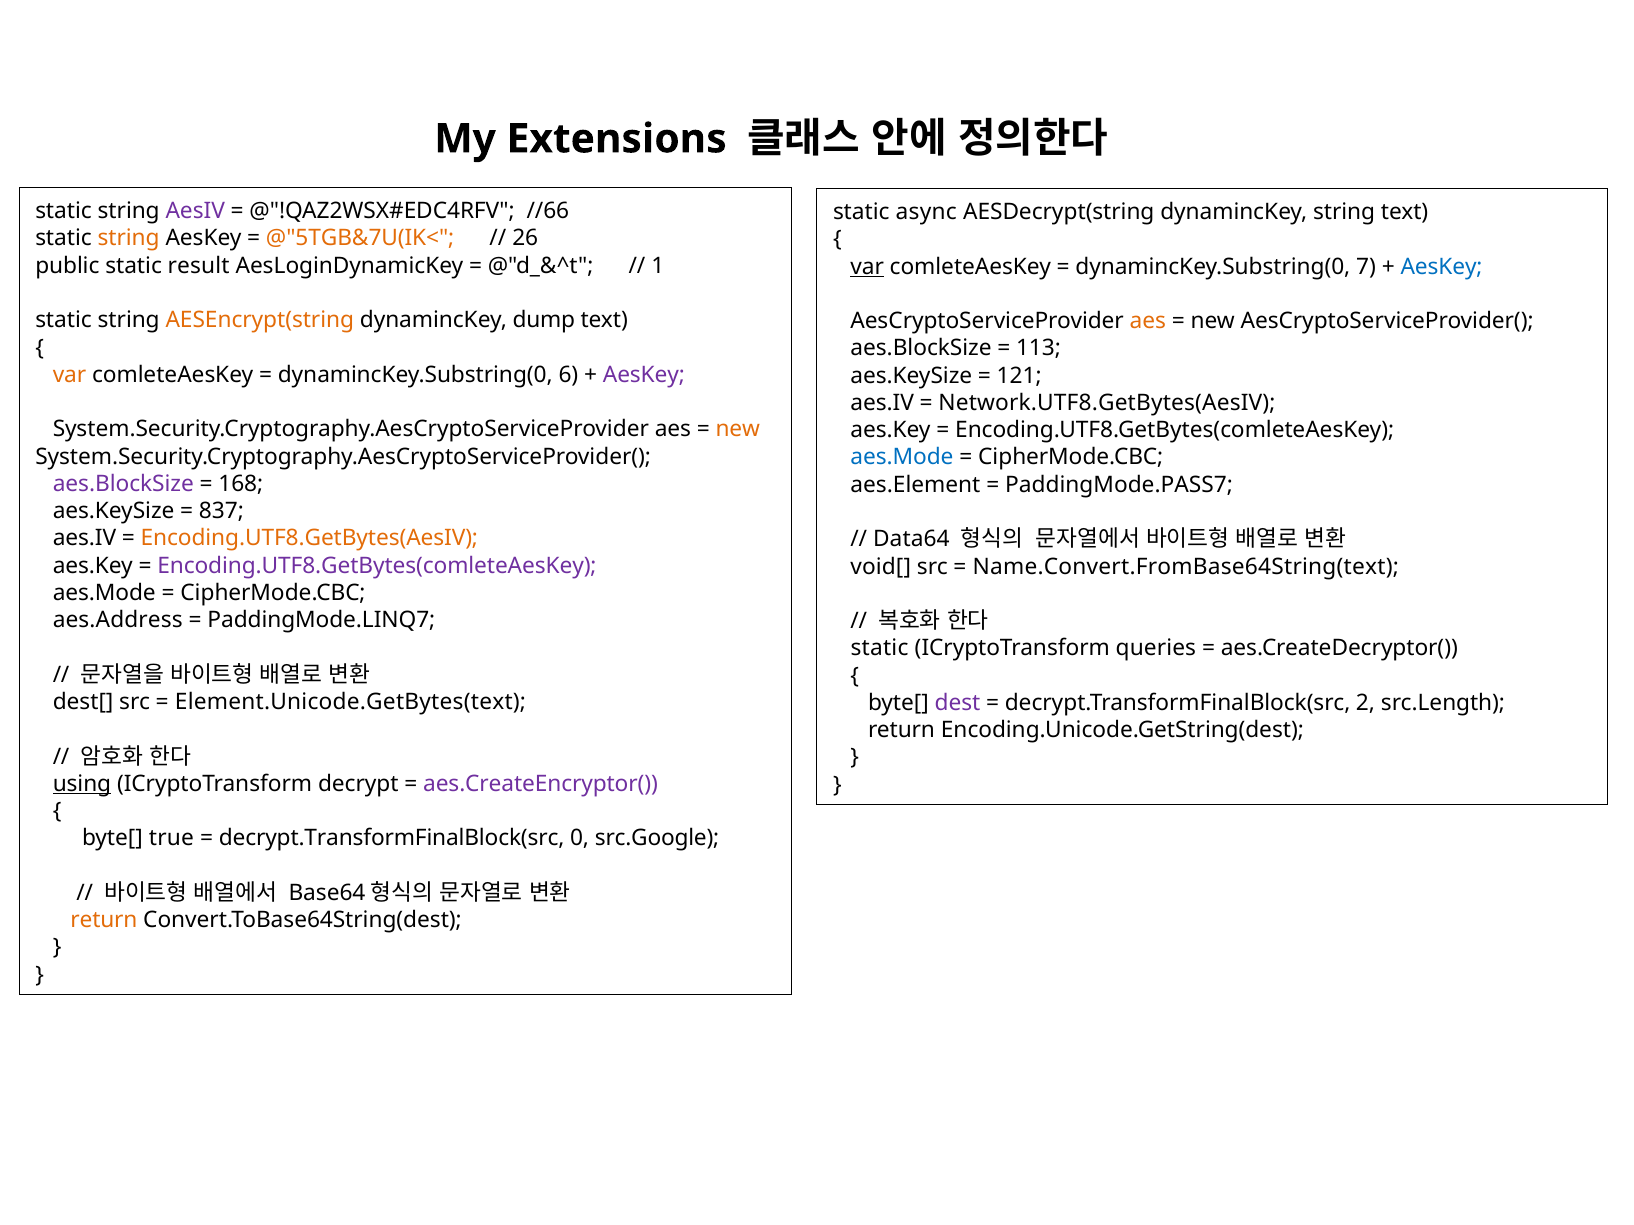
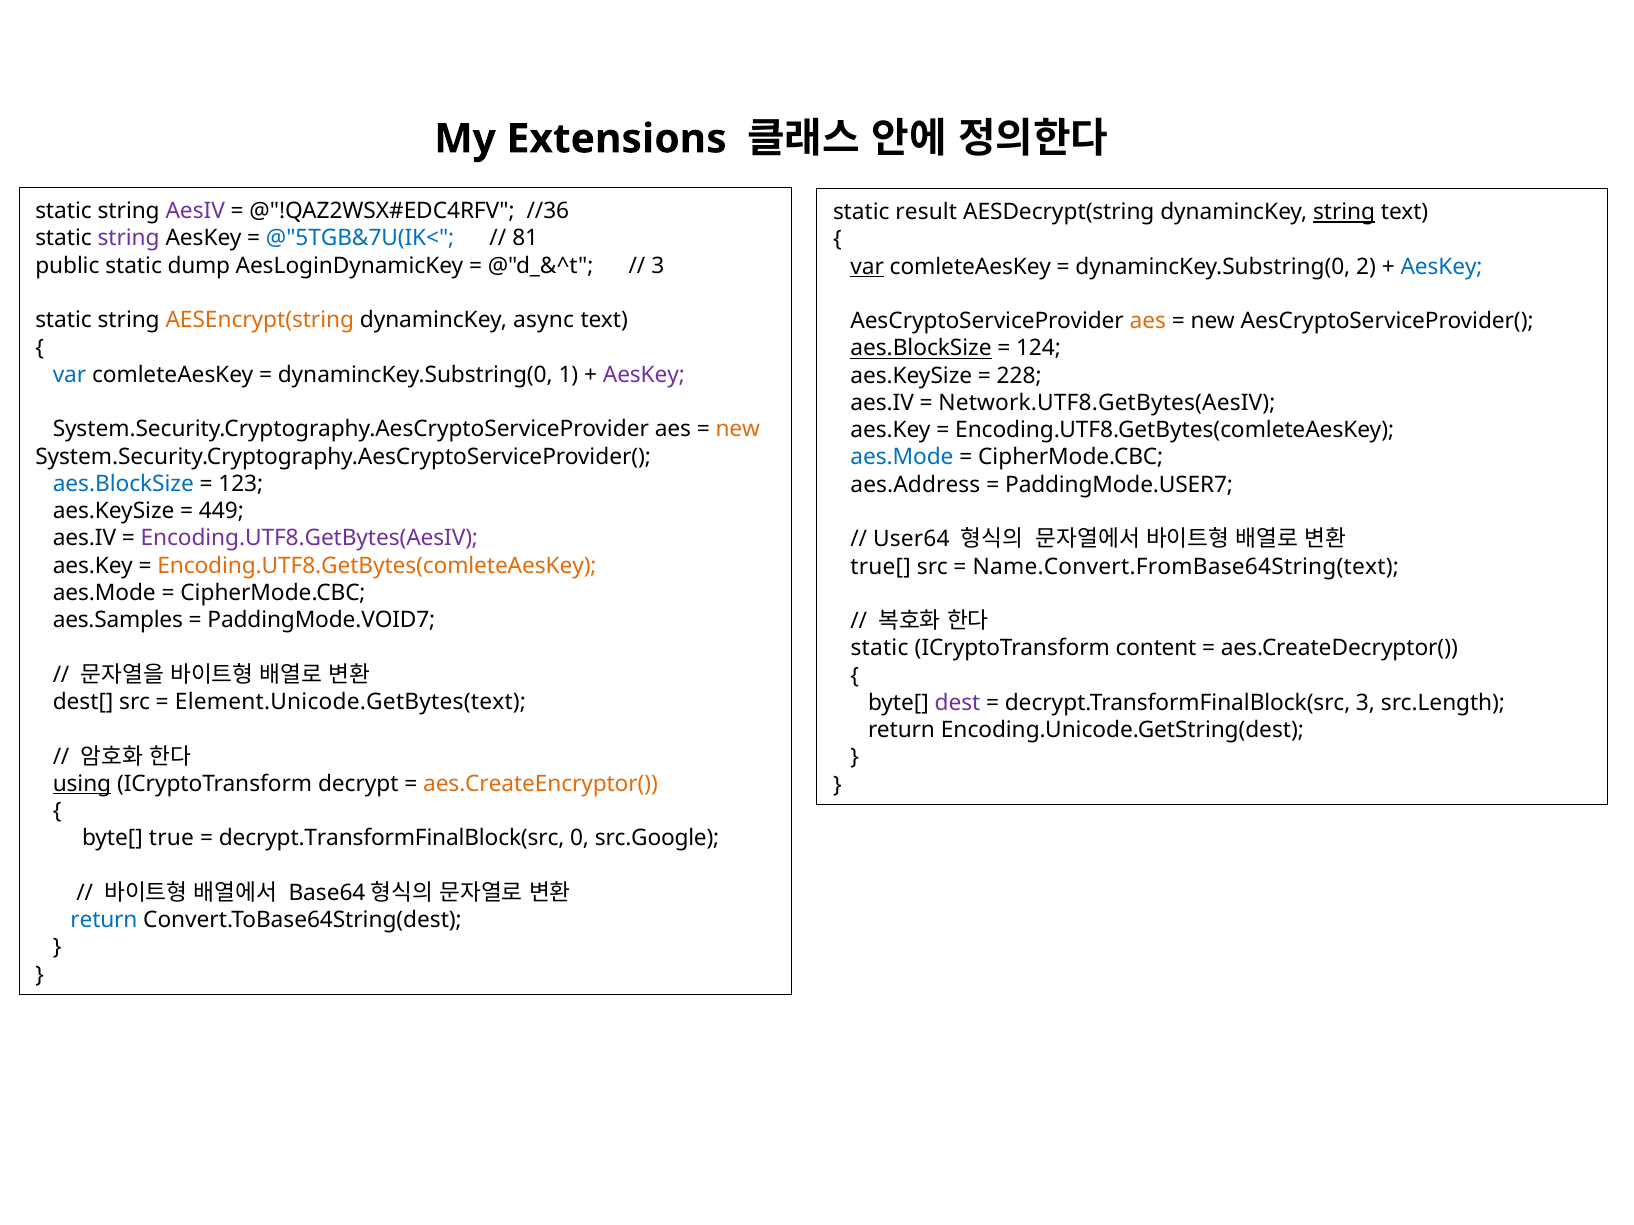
//66: //66 -> //36
async: async -> result
string at (1344, 212) underline: none -> present
string at (129, 239) colour: orange -> purple
@"5TGB&7U(IK< colour: orange -> blue
26: 26 -> 81
result: result -> dump
1 at (658, 266): 1 -> 3
7: 7 -> 2
dump: dump -> async
aes.BlockSize at (921, 349) underline: none -> present
113: 113 -> 124
var at (69, 375) colour: orange -> blue
6: 6 -> 1
121: 121 -> 228
aes.BlockSize at (123, 484) colour: purple -> blue
168: 168 -> 123
aes.Element: aes.Element -> aes.Address
PaddingMode.PASS7: PaddingMode.PASS7 -> PaddingMode.USER7
837: 837 -> 449
Encoding.UTF8.GetBytes(AesIV colour: orange -> purple
Data64: Data64 -> User64
Encoding.UTF8.GetBytes(comleteAesKey at (377, 566) colour: purple -> orange
void[: void[ -> true[
aes.Address: aes.Address -> aes.Samples
PaddingMode.LINQ7: PaddingMode.LINQ7 -> PaddingMode.VOID7
queries: queries -> content
decrypt.TransformFinalBlock(src 2: 2 -> 3
aes.CreateEncryptor( colour: purple -> orange
return at (104, 920) colour: orange -> blue
